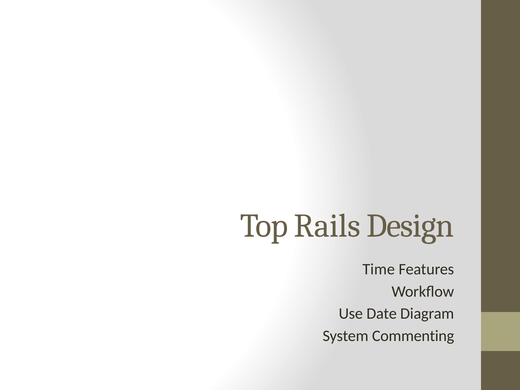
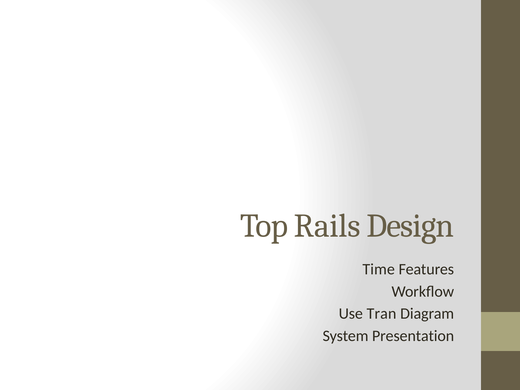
Date: Date -> Tran
Commenting: Commenting -> Presentation
